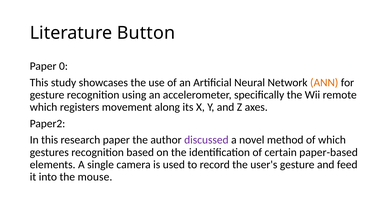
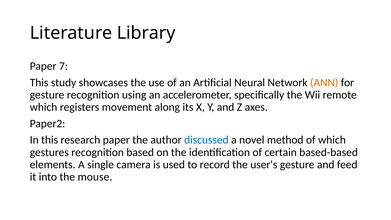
Button: Button -> Library
0: 0 -> 7
discussed colour: purple -> blue
paper-based: paper-based -> based-based
